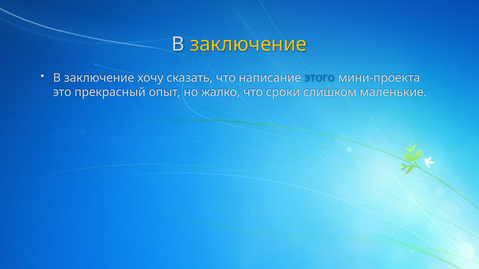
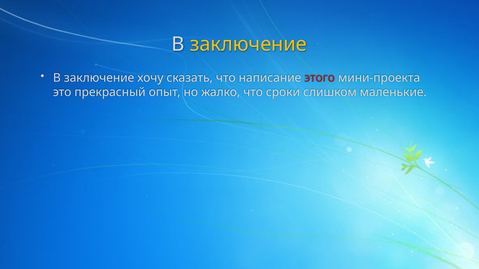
этого colour: blue -> red
